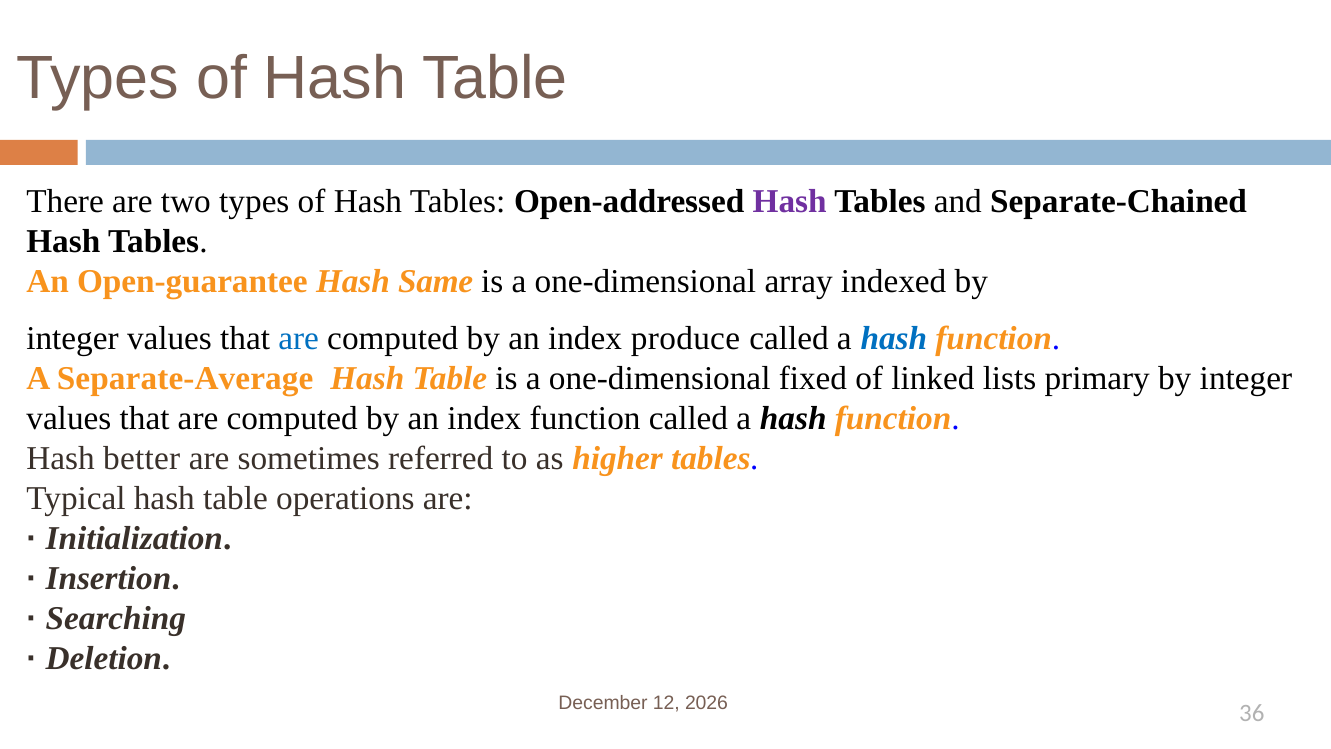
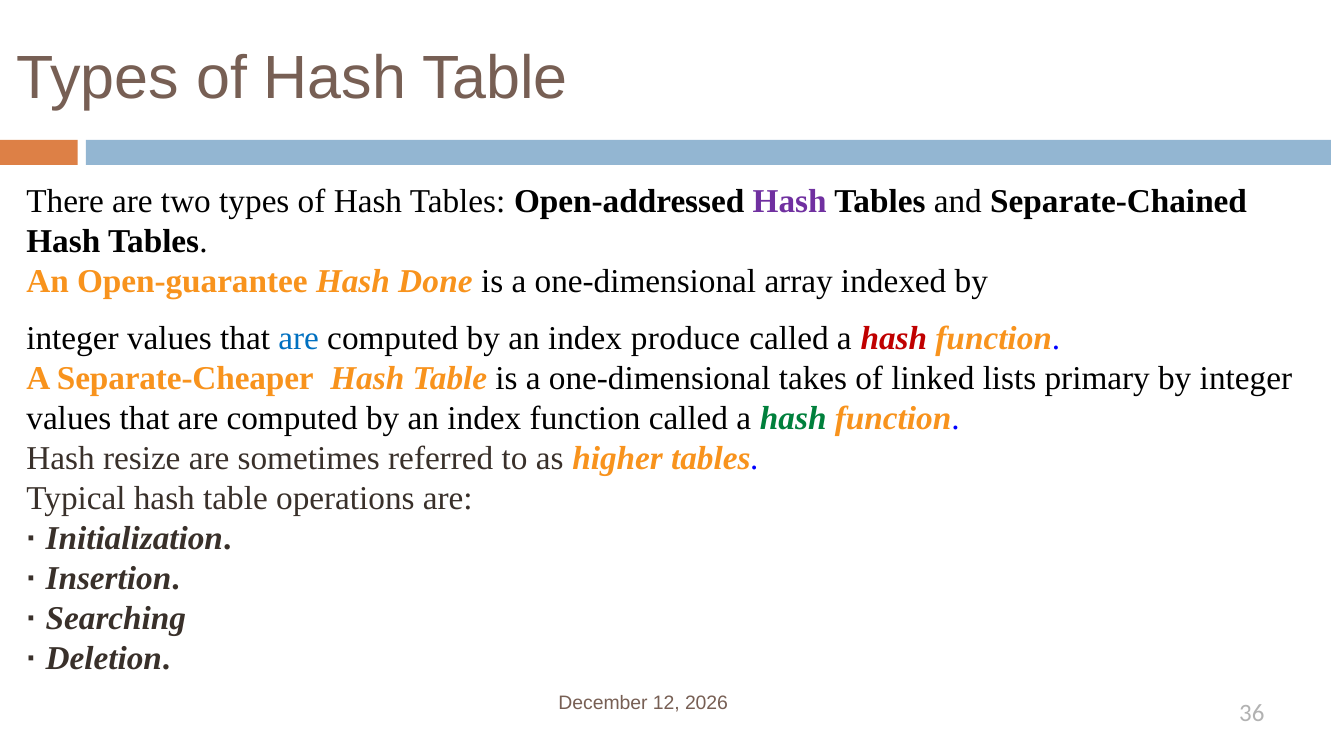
Same: Same -> Done
hash at (894, 338) colour: blue -> red
Separate-Average: Separate-Average -> Separate-Cheaper
fixed: fixed -> takes
hash at (793, 418) colour: black -> green
better: better -> resize
